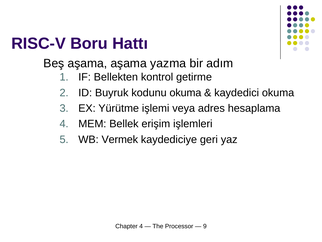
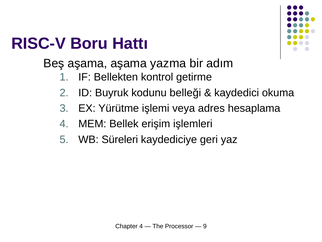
kodunu okuma: okuma -> belleği
Vermek: Vermek -> Süreleri
